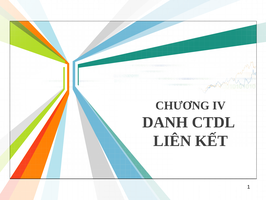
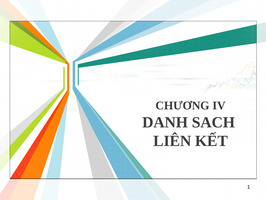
CTDL: CTDL -> SACH
